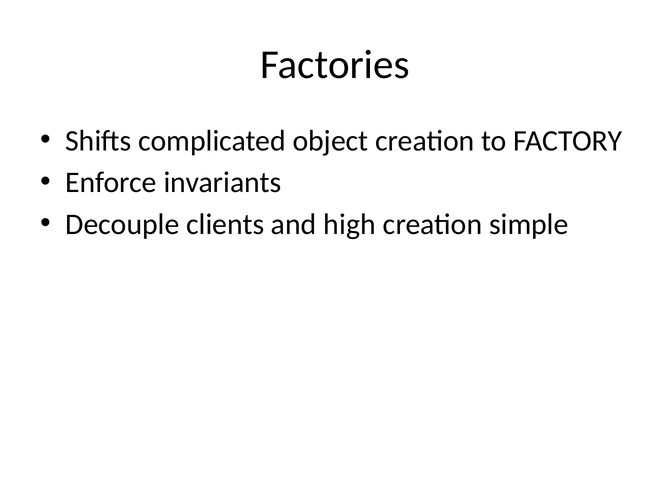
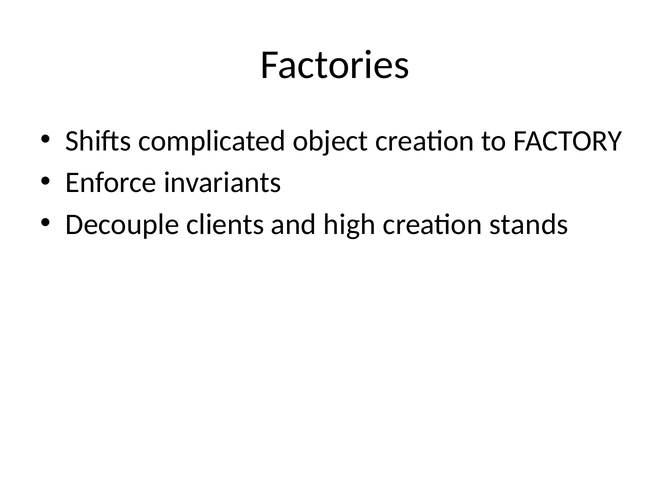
simple: simple -> stands
